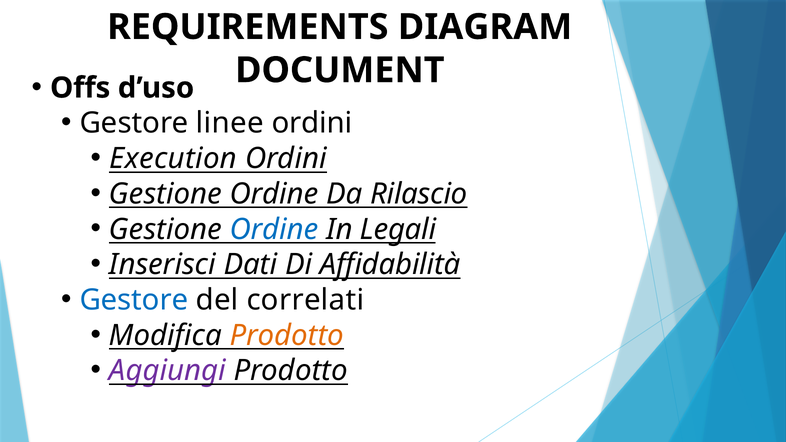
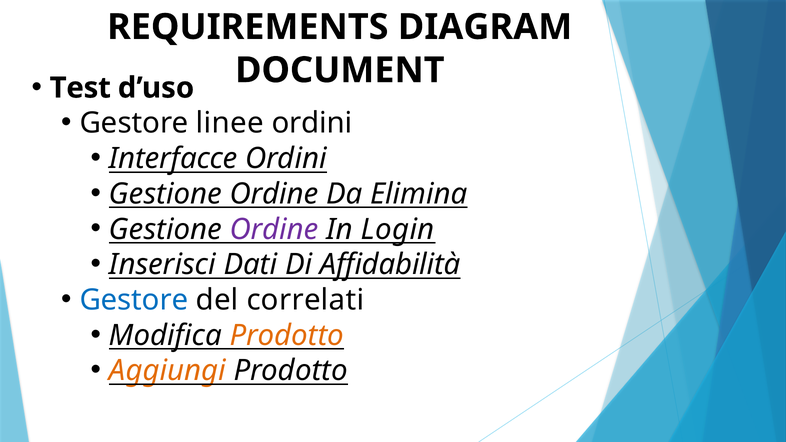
Offs: Offs -> Test
Execution: Execution -> Interfacce
Rilascio: Rilascio -> Elimina
Ordine at (274, 229) colour: blue -> purple
Legali: Legali -> Login
Aggiungi colour: purple -> orange
